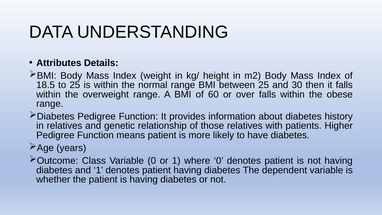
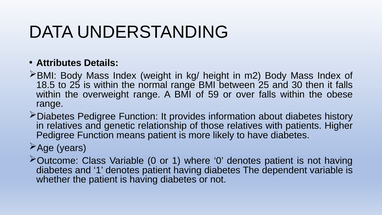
60: 60 -> 59
